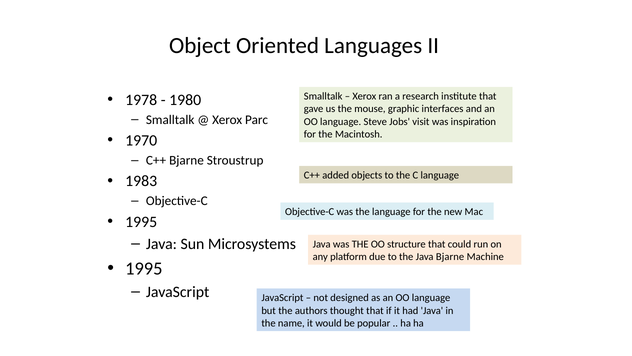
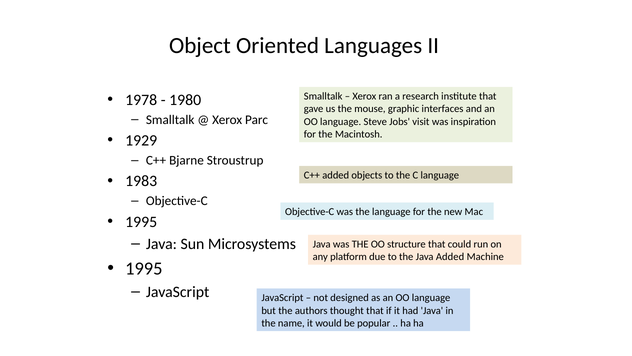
1970: 1970 -> 1929
Java Bjarne: Bjarne -> Added
